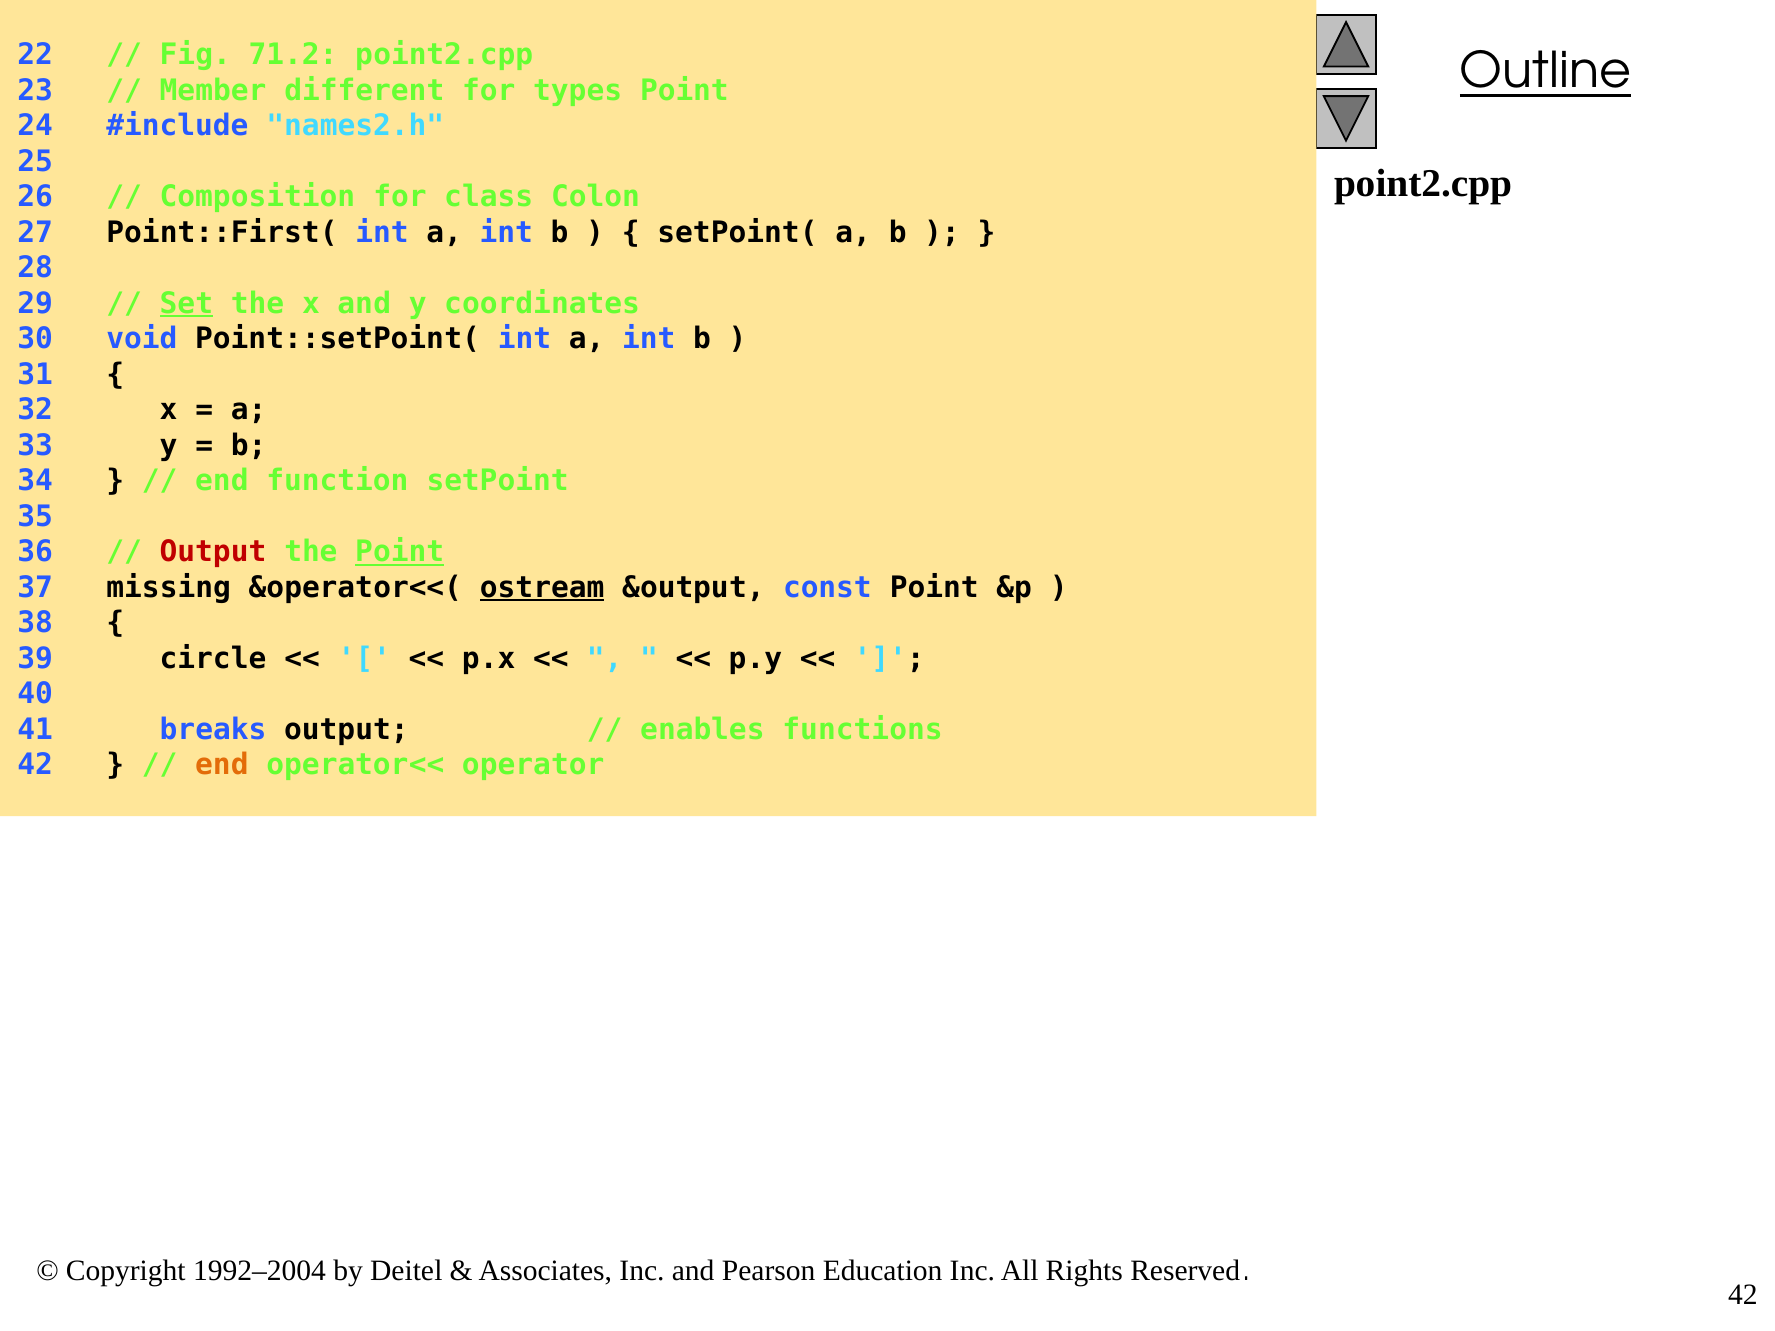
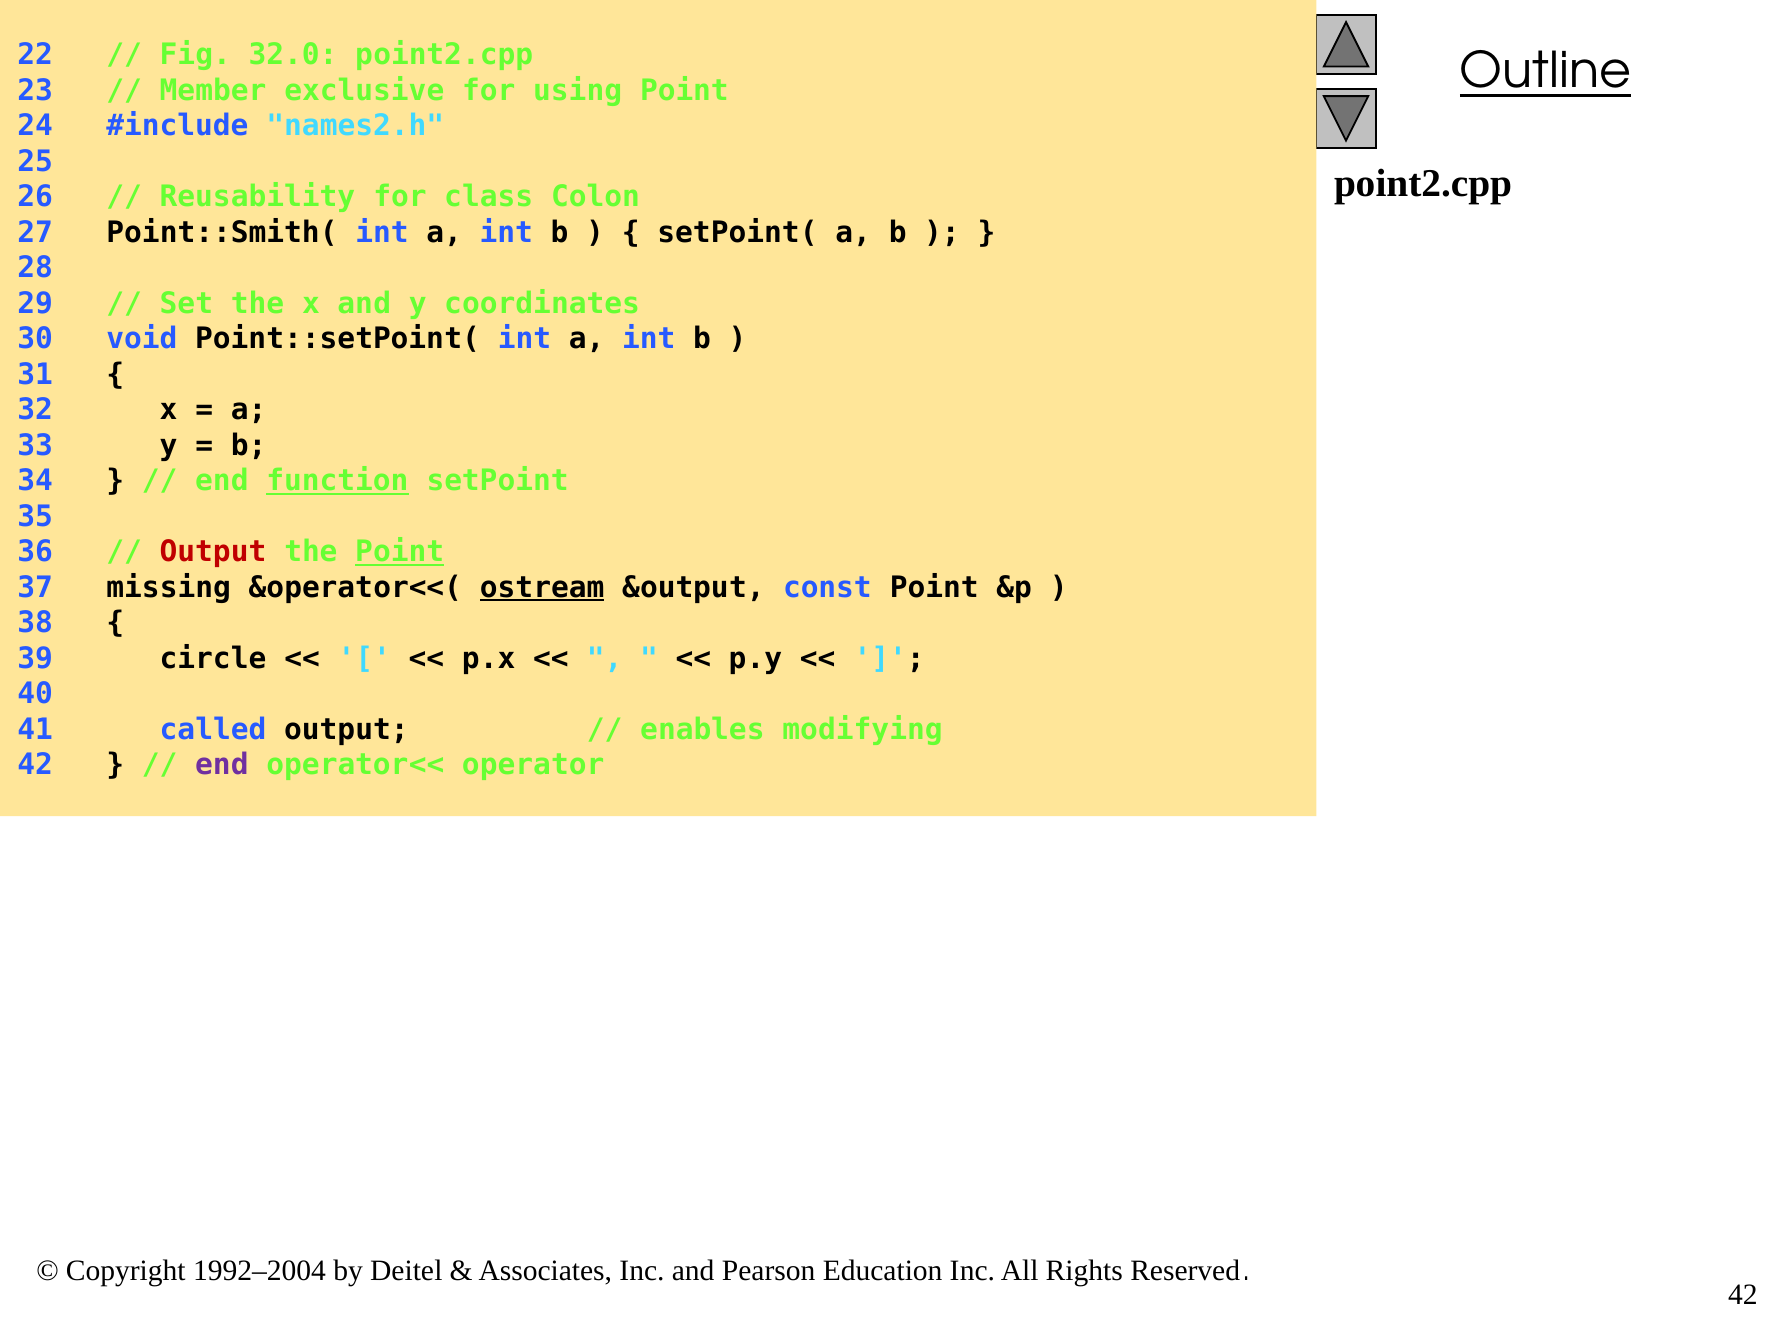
71.2: 71.2 -> 32.0
different: different -> exclusive
types: types -> using
Composition: Composition -> Reusability
Point::First(: Point::First( -> Point::Smith(
Set underline: present -> none
function underline: none -> present
breaks: breaks -> called
functions: functions -> modifying
end at (222, 765) colour: orange -> purple
